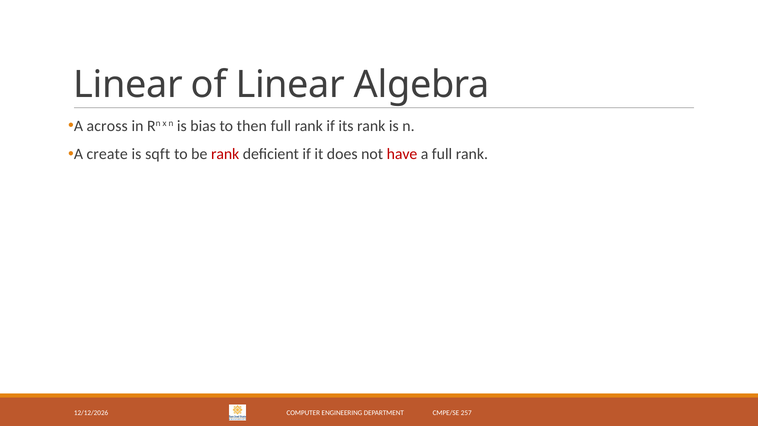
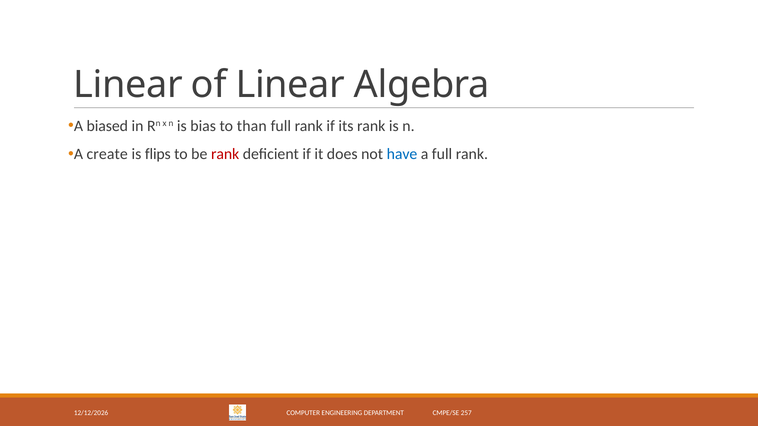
across: across -> biased
then: then -> than
sqft: sqft -> flips
have colour: red -> blue
